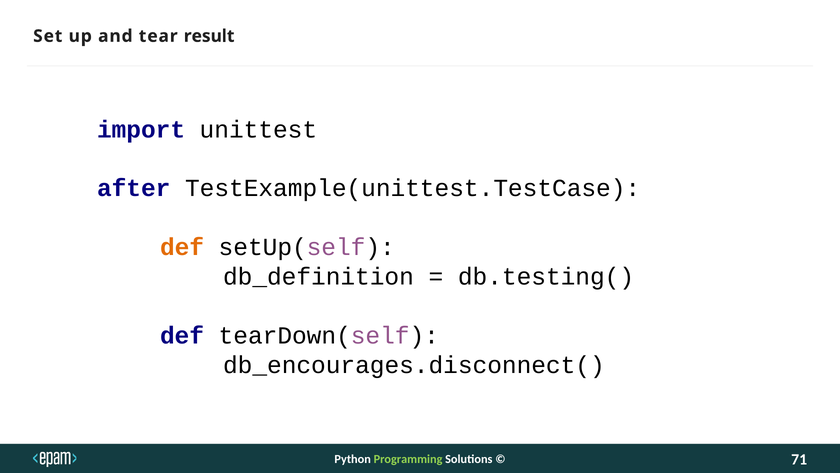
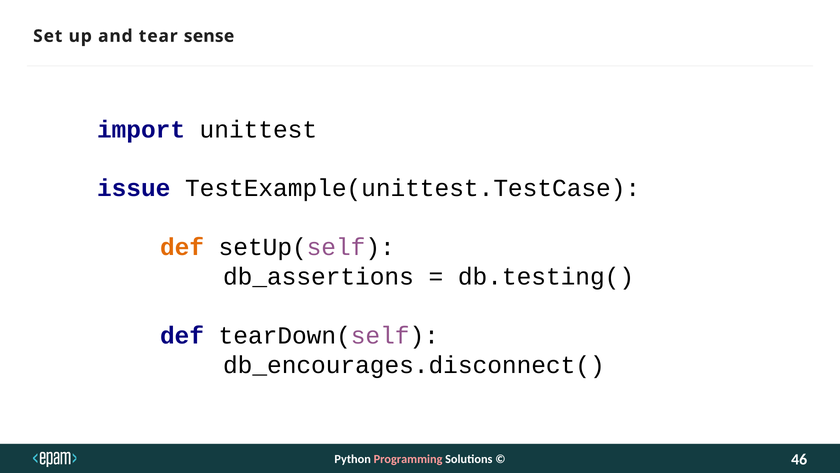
result: result -> sense
after: after -> issue
db_definition: db_definition -> db_assertions
Programming colour: light green -> pink
71: 71 -> 46
